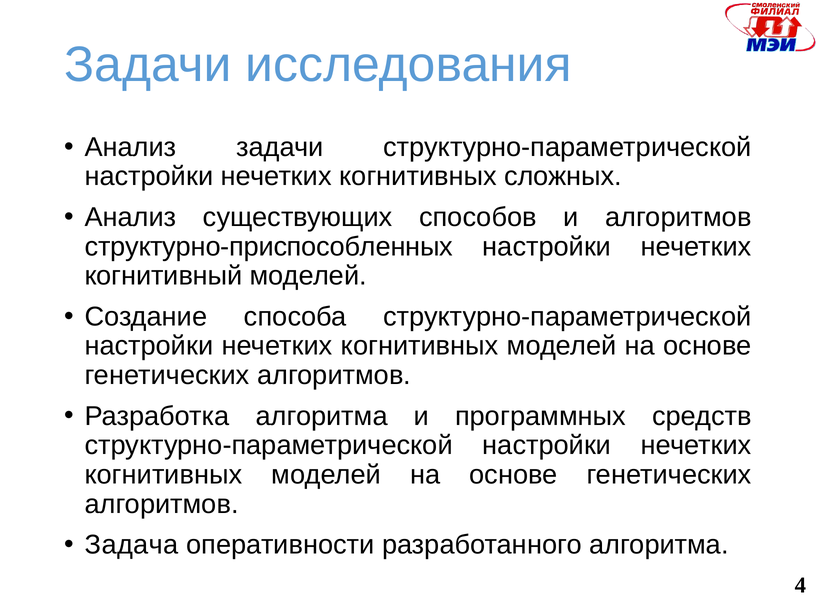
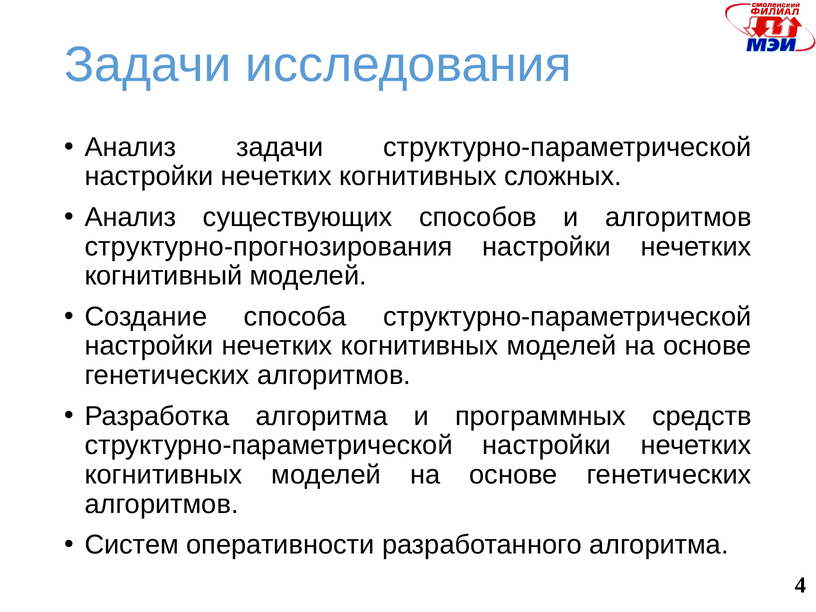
структурно-приспособленных: структурно-приспособленных -> структурно-прогнозирования
Задача: Задача -> Систем
